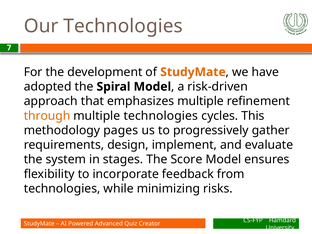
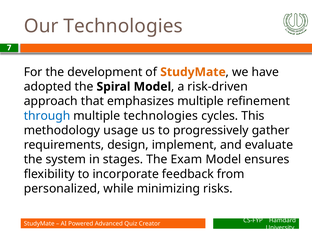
through colour: orange -> blue
pages: pages -> usage
Score: Score -> Exam
technologies at (62, 189): technologies -> personalized
